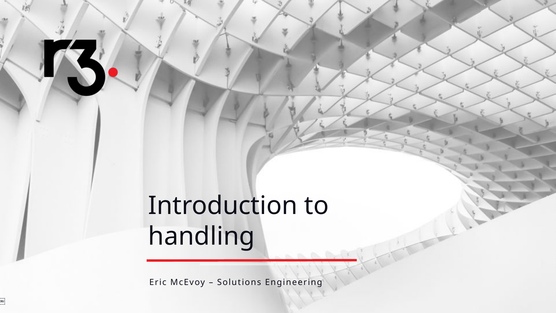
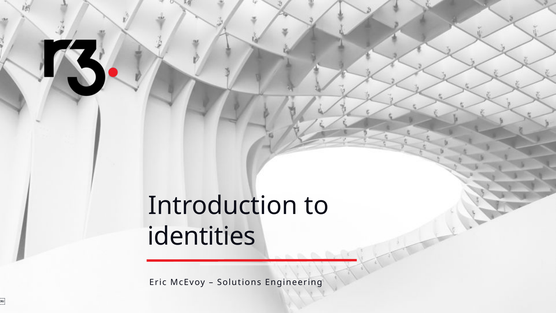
handling: handling -> identities
